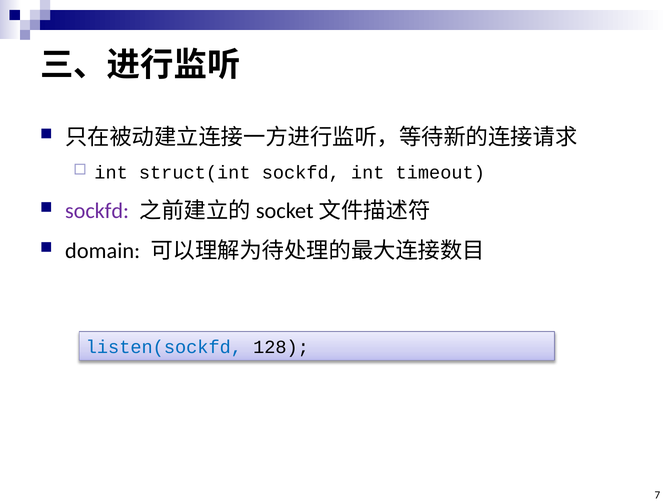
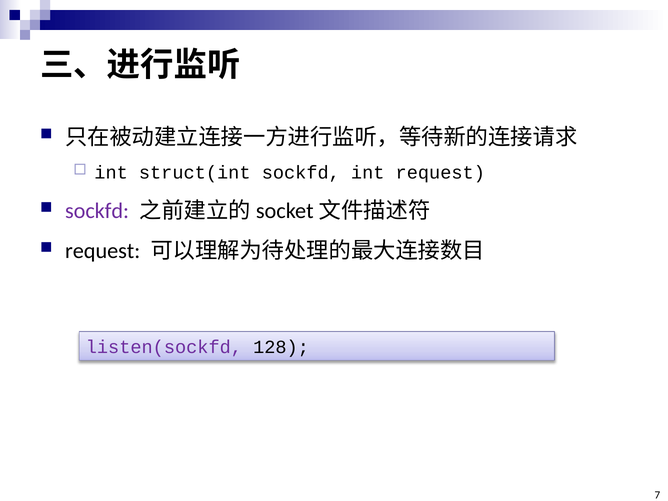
int timeout: timeout -> request
domain at (103, 251): domain -> request
listen(sockfd colour: blue -> purple
